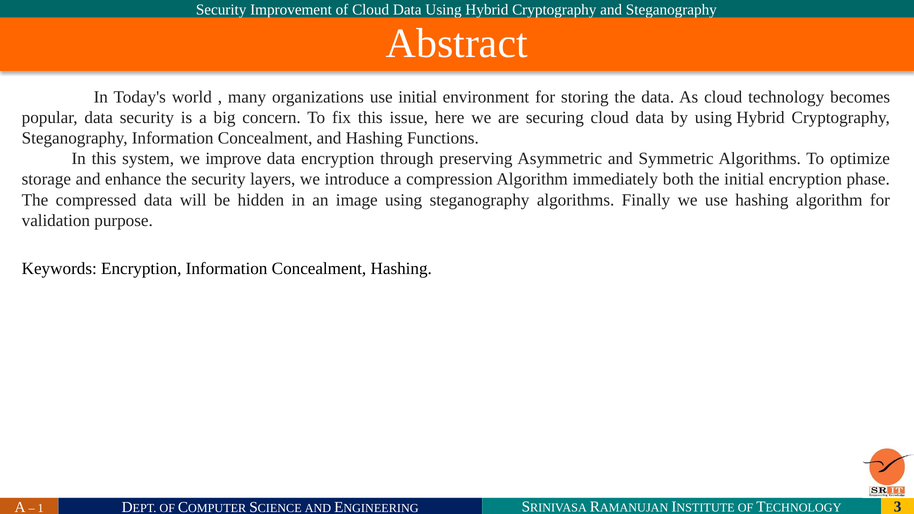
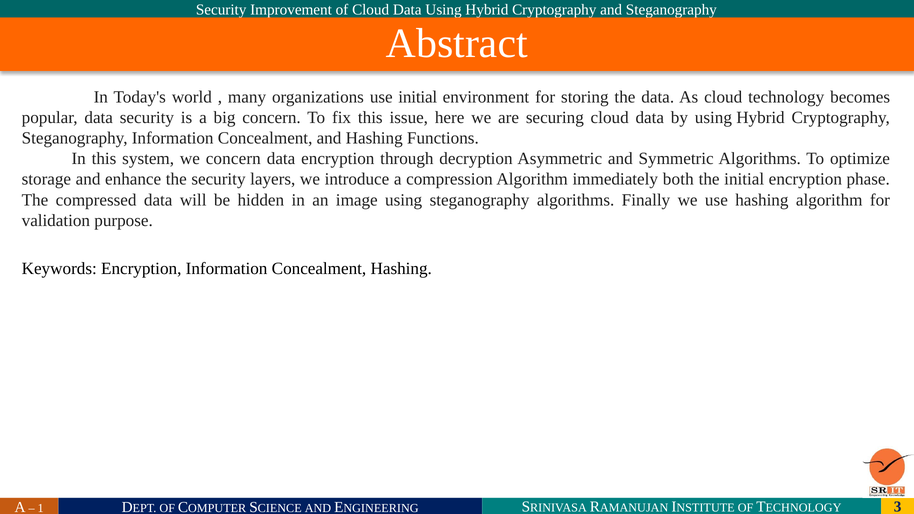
we improve: improve -> concern
preserving: preserving -> decryption
